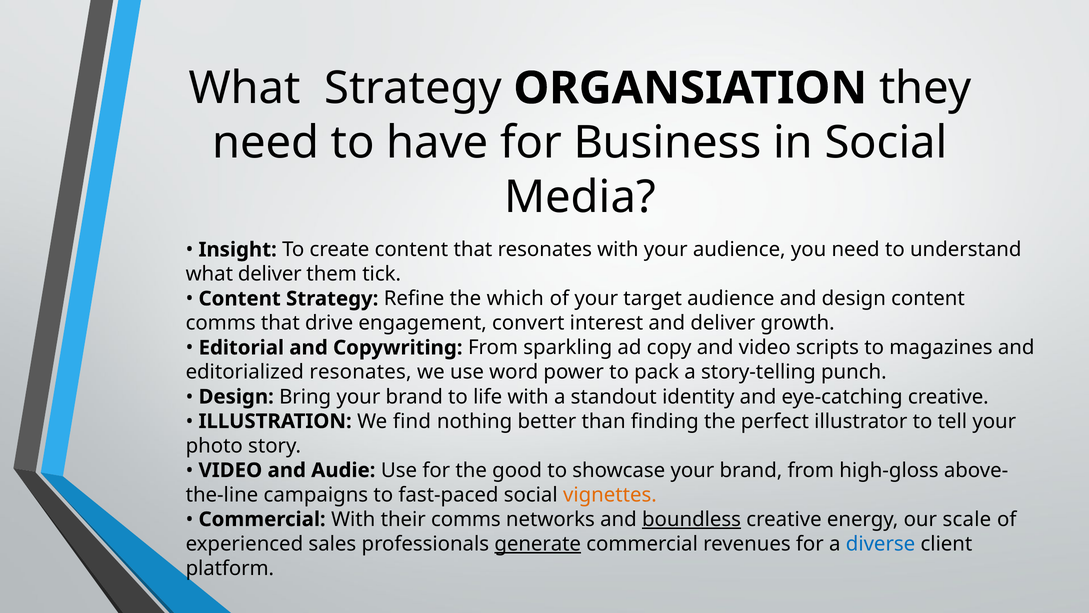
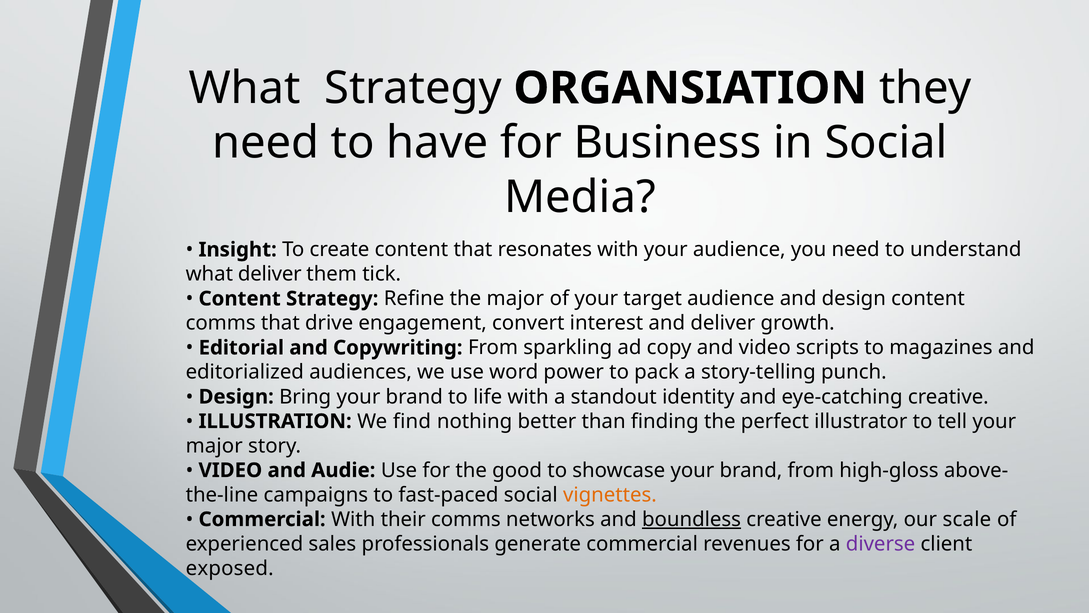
the which: which -> major
editorialized resonates: resonates -> audiences
photo at (214, 445): photo -> major
generate underline: present -> none
diverse colour: blue -> purple
platform: platform -> exposed
